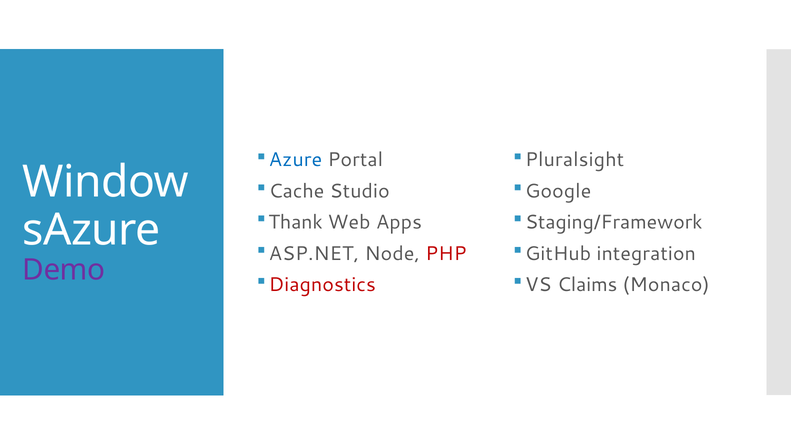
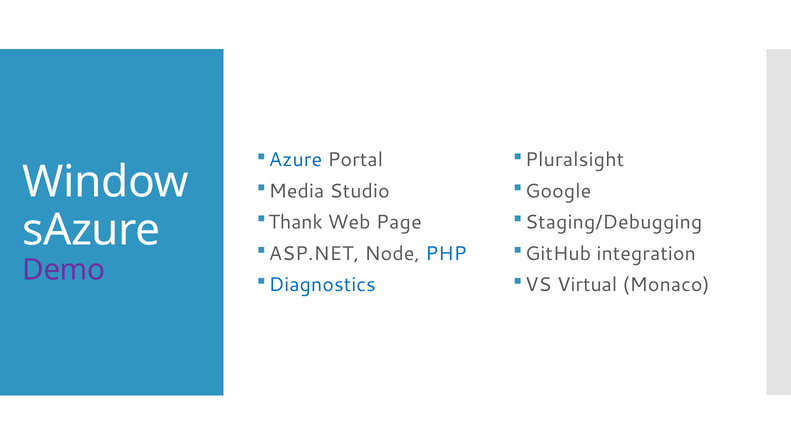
Cache: Cache -> Media
Apps: Apps -> Page
Staging/Framework: Staging/Framework -> Staging/Debugging
PHP colour: red -> blue
Diagnostics colour: red -> blue
Claims: Claims -> Virtual
